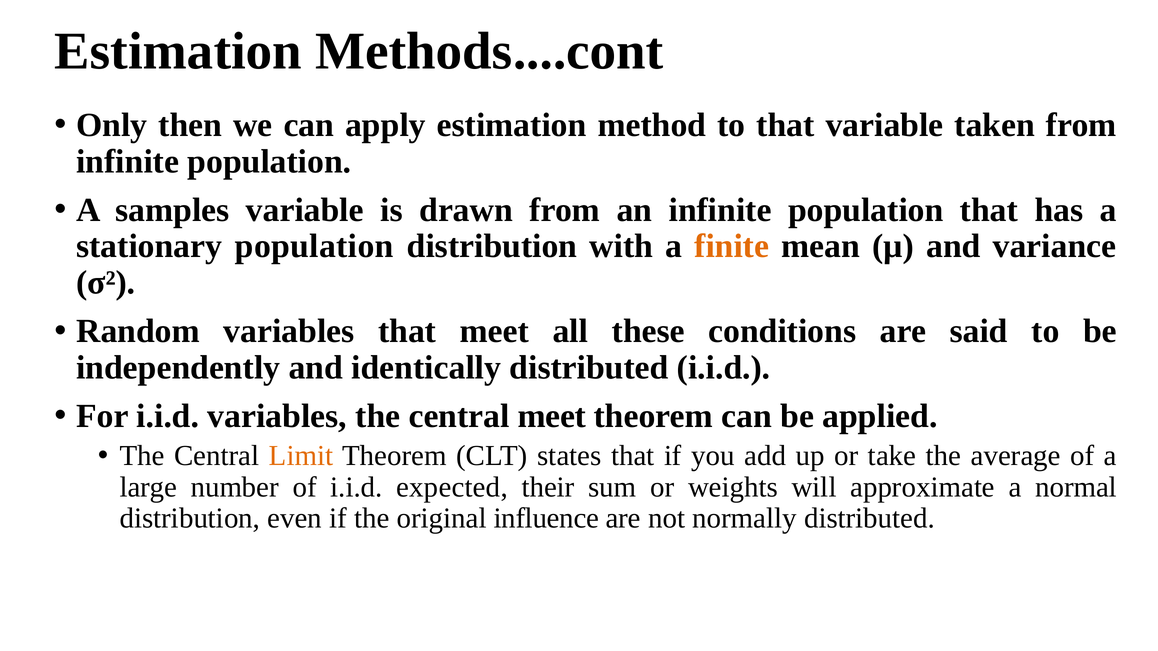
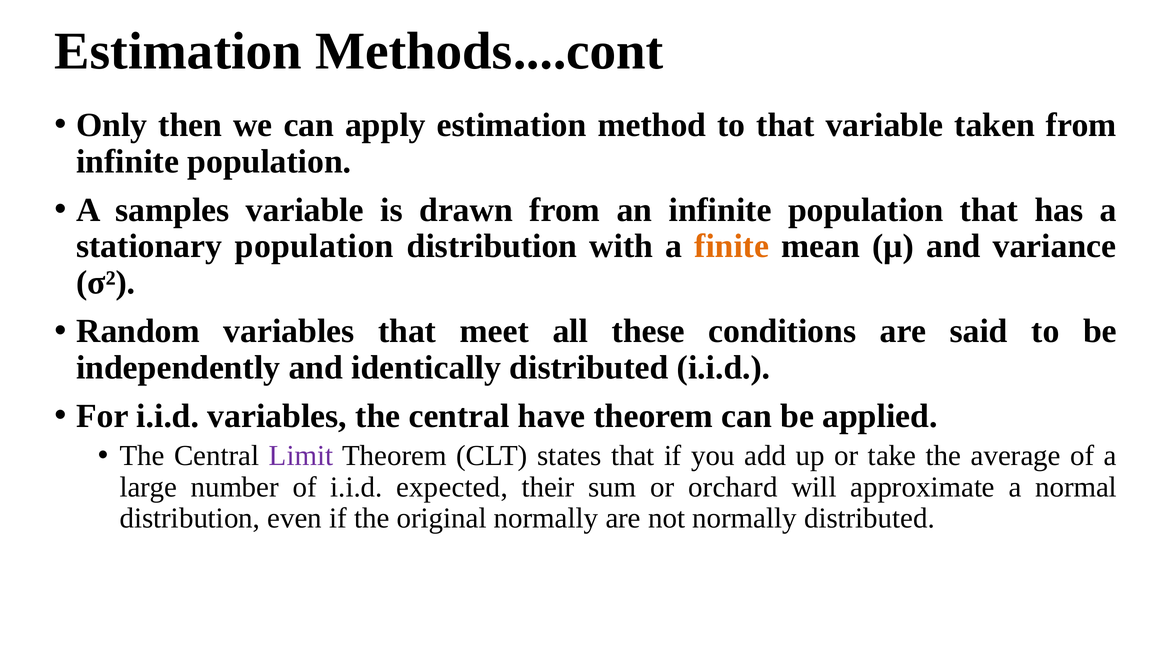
central meet: meet -> have
Limit colour: orange -> purple
weights: weights -> orchard
original influence: influence -> normally
